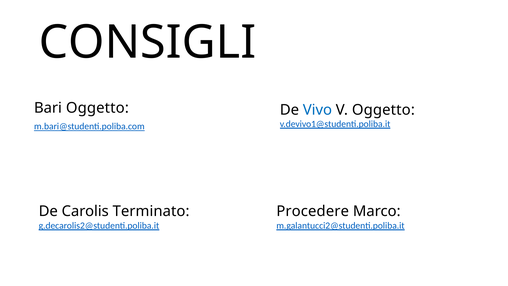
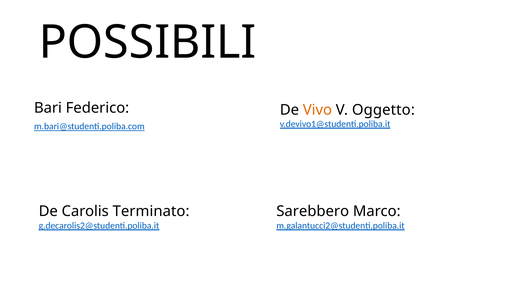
CONSIGLI: CONSIGLI -> POSSIBILI
Bari Oggetto: Oggetto -> Federico
Vivo colour: blue -> orange
Procedere: Procedere -> Sarebbero
